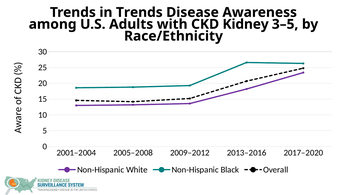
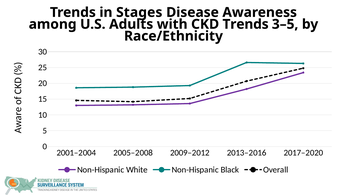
in Trends: Trends -> Stages
CKD Kidney: Kidney -> Trends
